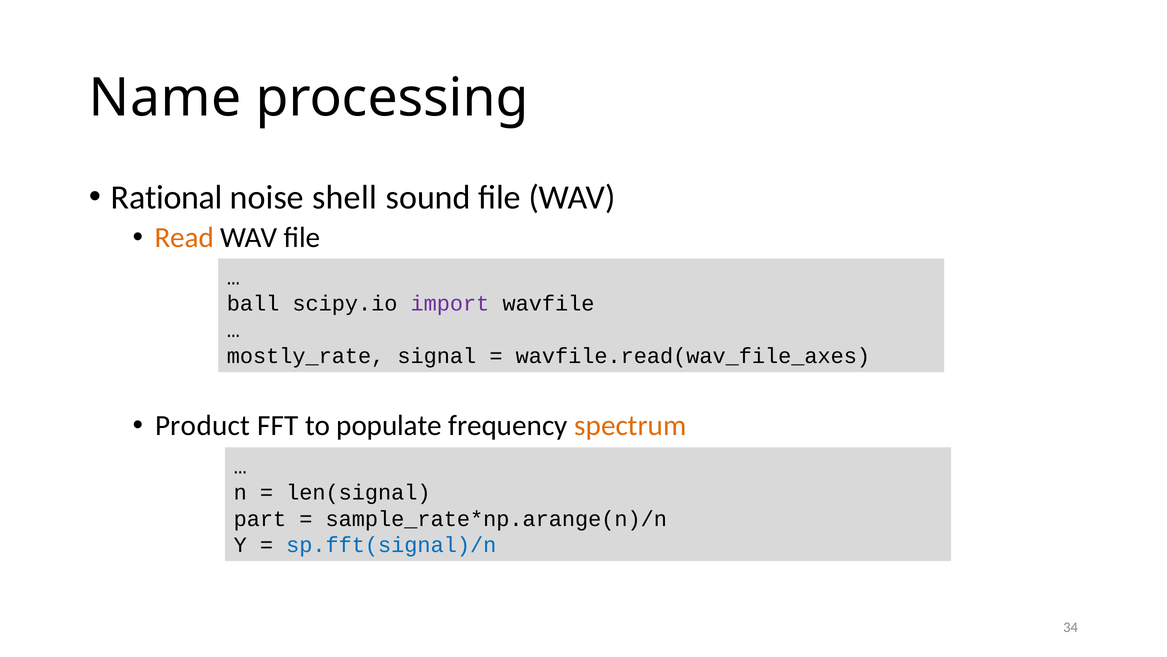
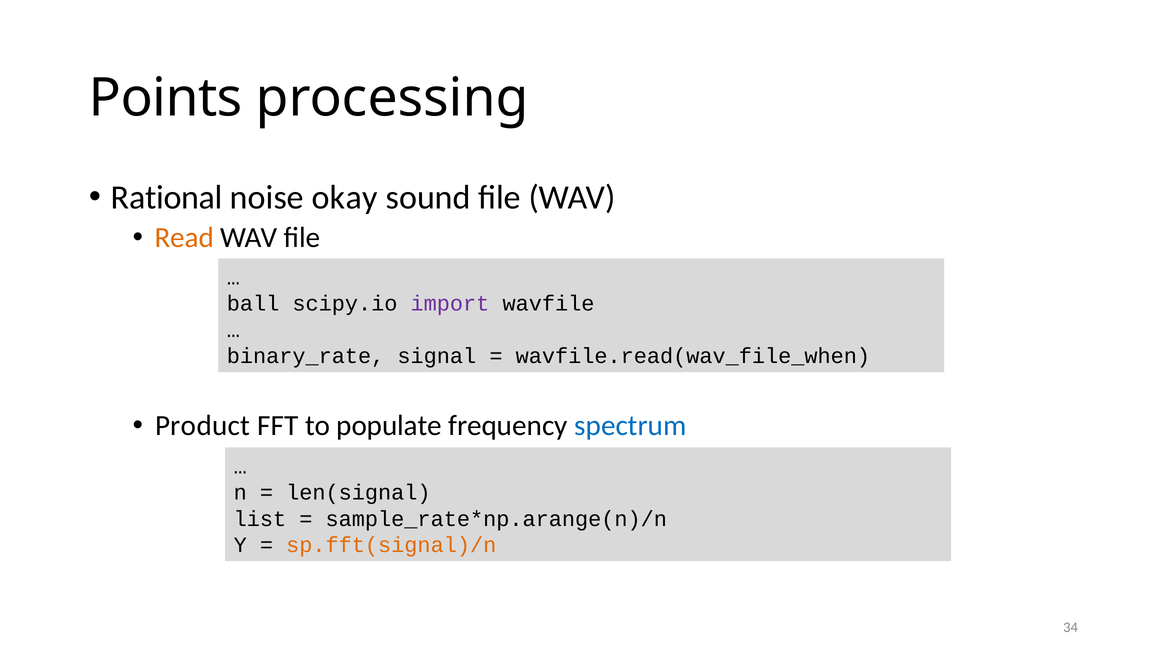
Name: Name -> Points
shell: shell -> okay
mostly_rate: mostly_rate -> binary_rate
wavfile.read(wav_file_axes: wavfile.read(wav_file_axes -> wavfile.read(wav_file_when
spectrum colour: orange -> blue
part: part -> list
sp.fft(signal)/n colour: blue -> orange
